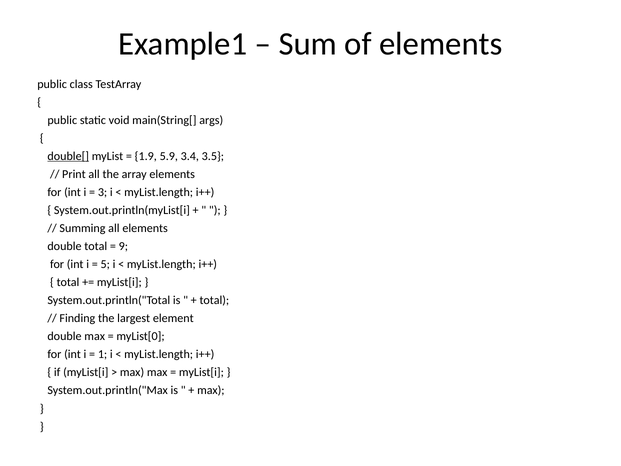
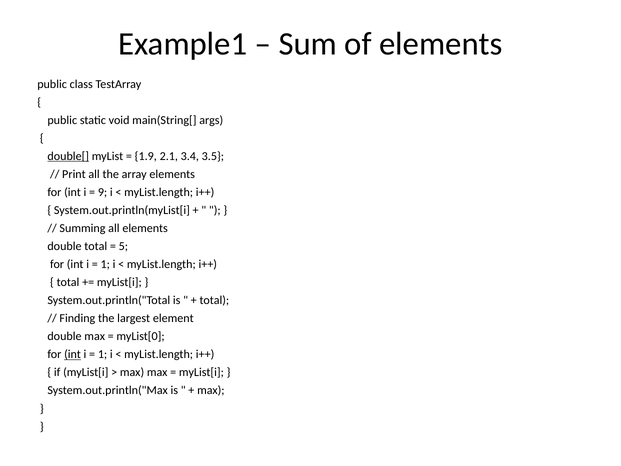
5.9: 5.9 -> 2.1
3: 3 -> 9
9: 9 -> 5
5 at (105, 264): 5 -> 1
int at (73, 354) underline: none -> present
